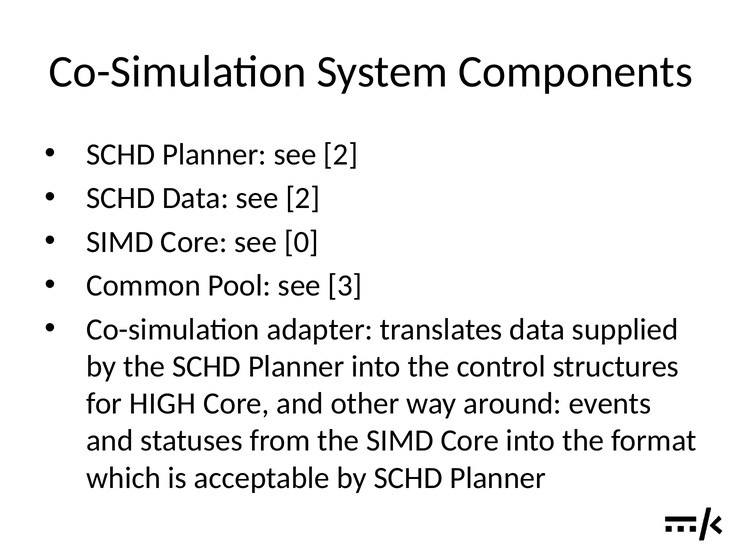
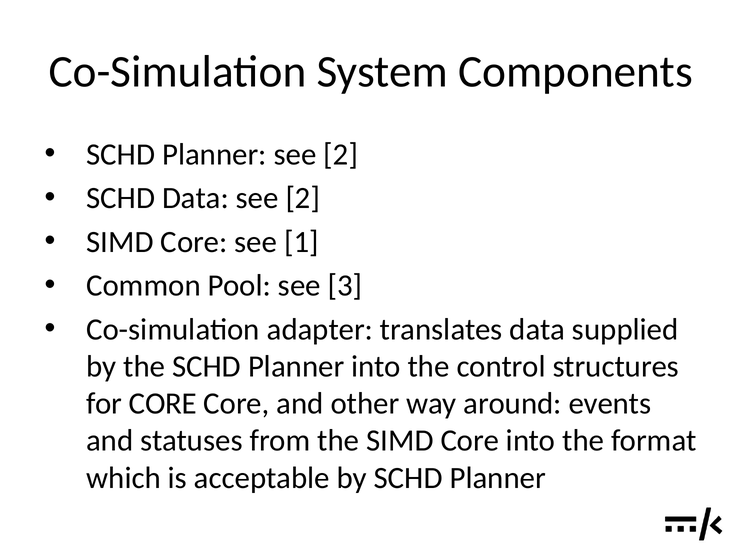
0: 0 -> 1
for HIGH: HIGH -> CORE
